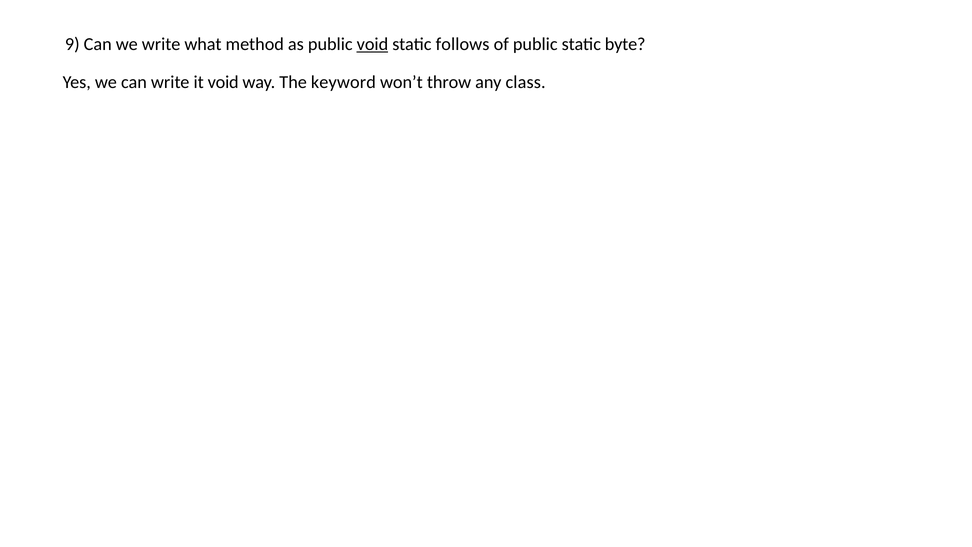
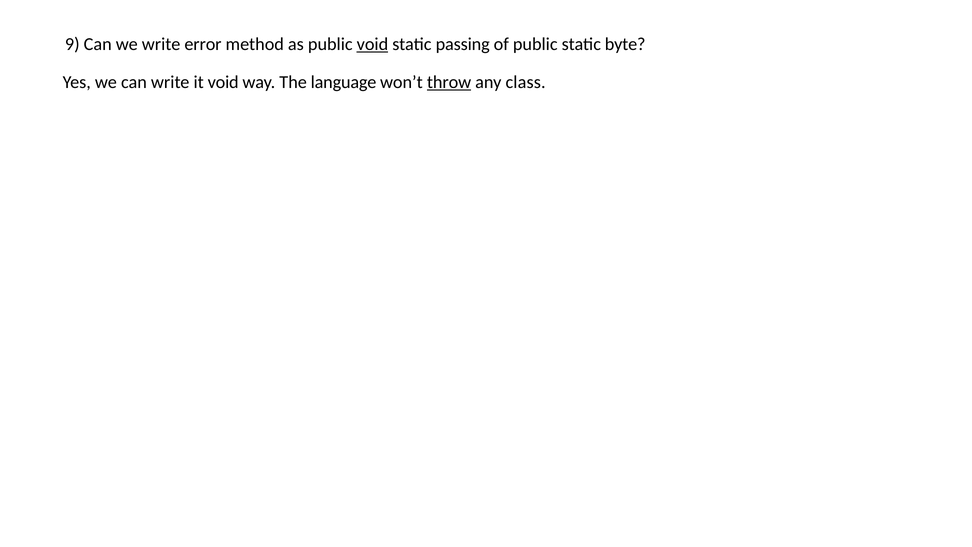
what: what -> error
follows: follows -> passing
keyword: keyword -> language
throw underline: none -> present
